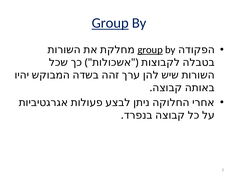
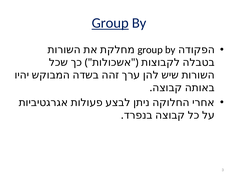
group at (150, 50) underline: present -> none
